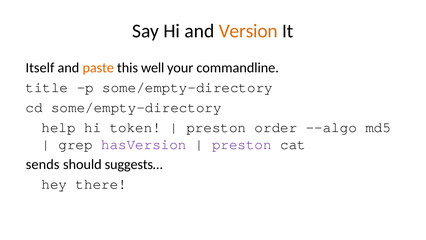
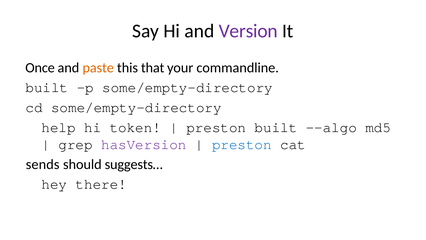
Version colour: orange -> purple
Itself: Itself -> Once
well: well -> that
title at (47, 87): title -> built
preston order: order -> built
preston at (242, 144) colour: purple -> blue
